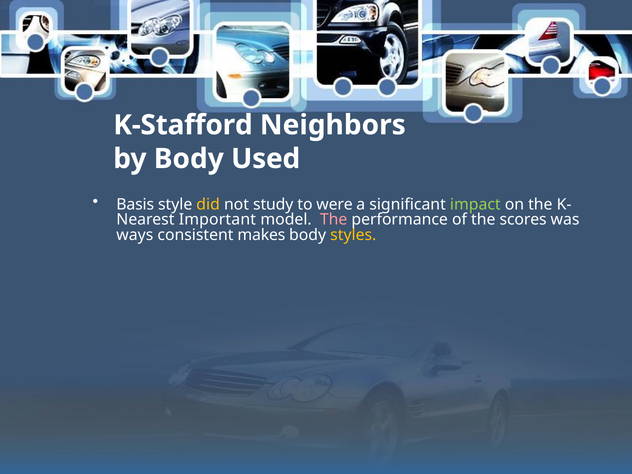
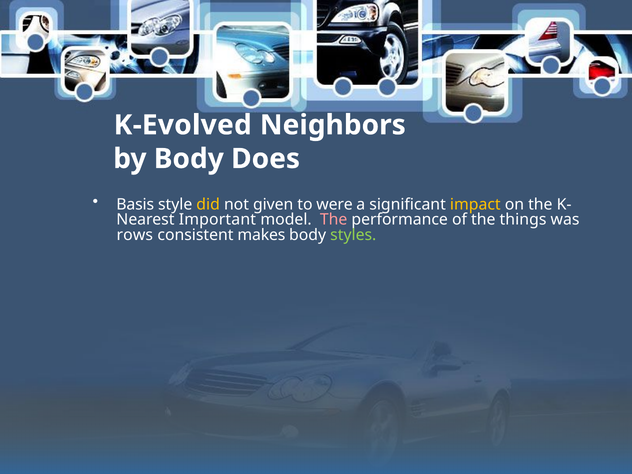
K-Stafford: K-Stafford -> K-Evolved
Used: Used -> Does
study: study -> given
impact colour: light green -> yellow
scores: scores -> things
ways: ways -> rows
styles colour: yellow -> light green
